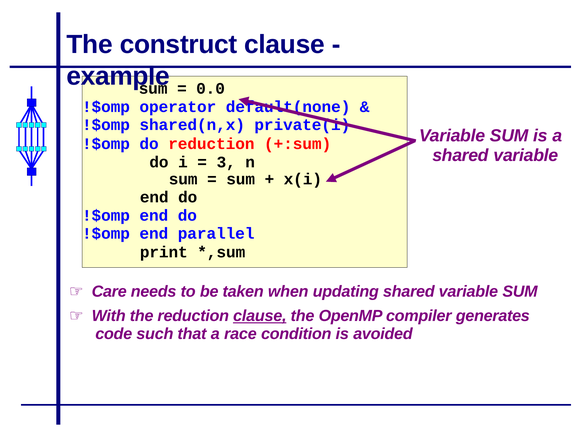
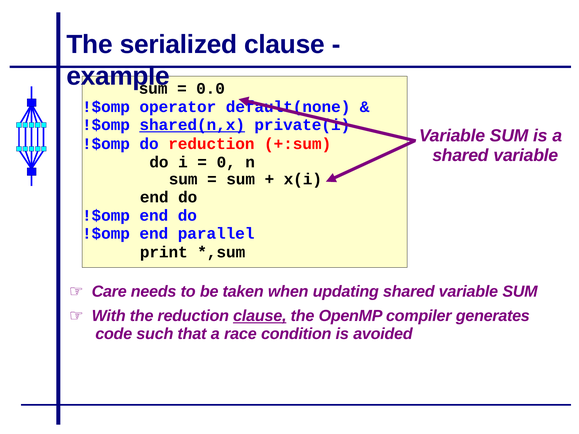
construct: construct -> serialized
shared(n,x underline: none -> present
3: 3 -> 0
